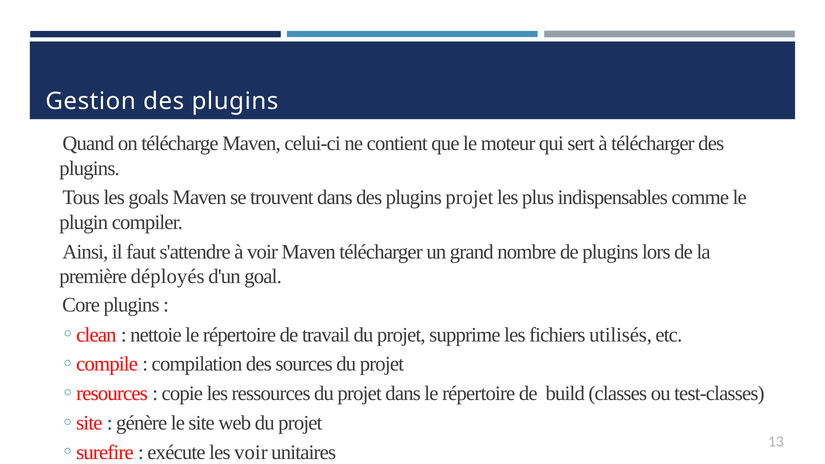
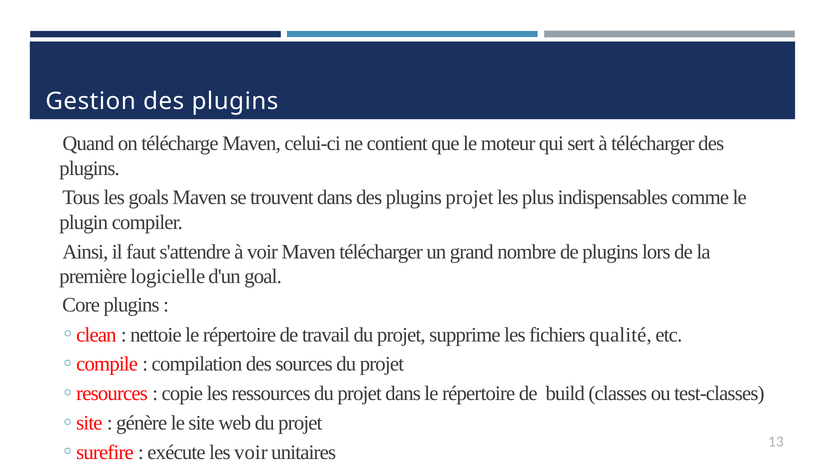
déployés: déployés -> logicielle
utilisés: utilisés -> qualité
